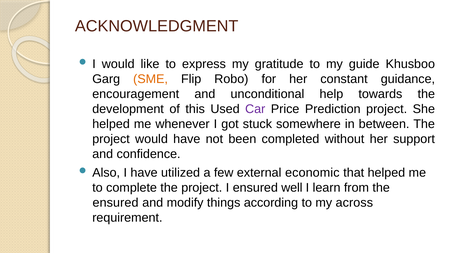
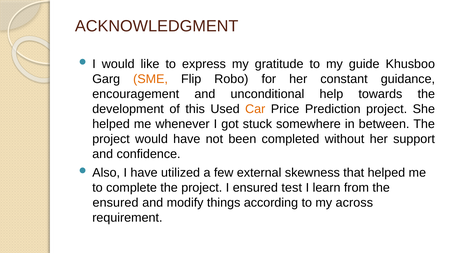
Car colour: purple -> orange
economic: economic -> skewness
well: well -> test
